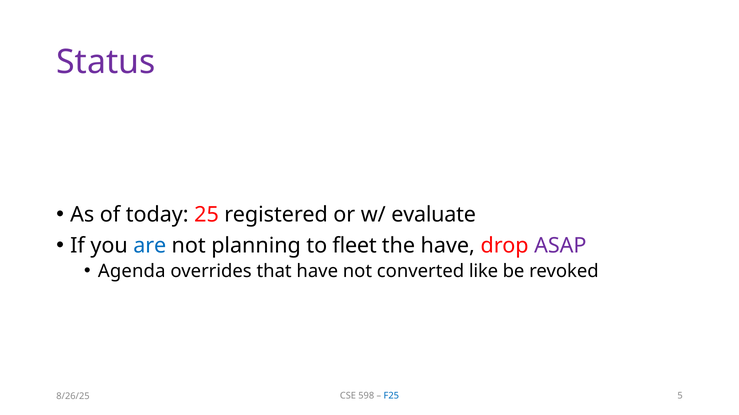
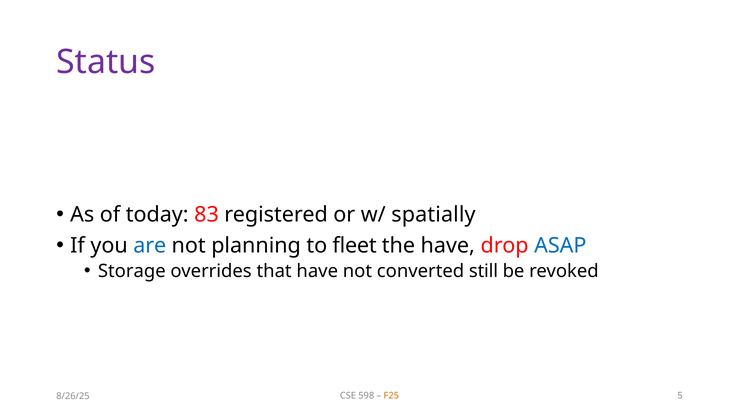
25: 25 -> 83
evaluate: evaluate -> spatially
ASAP colour: purple -> blue
Agenda: Agenda -> Storage
like: like -> still
F25 colour: blue -> orange
